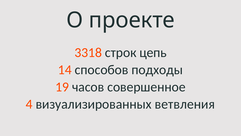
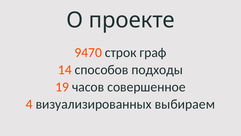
3318: 3318 -> 9470
цепь: цепь -> граф
ветвления: ветвления -> выбираем
